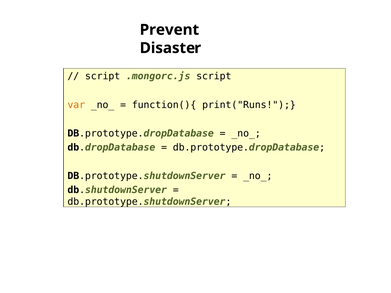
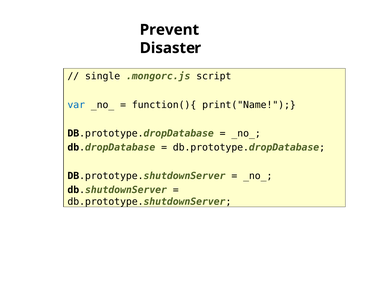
script at (103, 76): script -> single
var colour: orange -> blue
print("Runs: print("Runs -> print("Name
